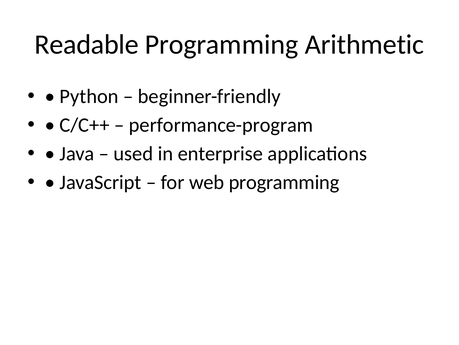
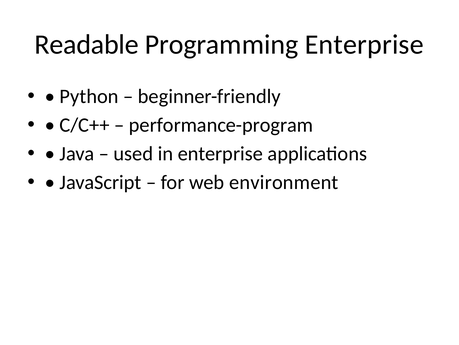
Programming Arithmetic: Arithmetic -> Enterprise
web programming: programming -> environment
